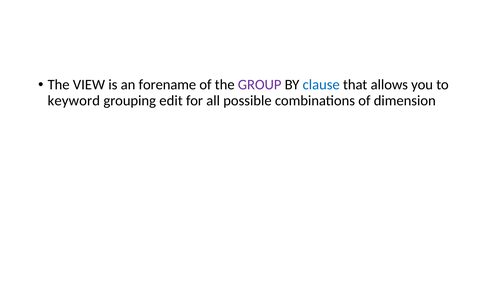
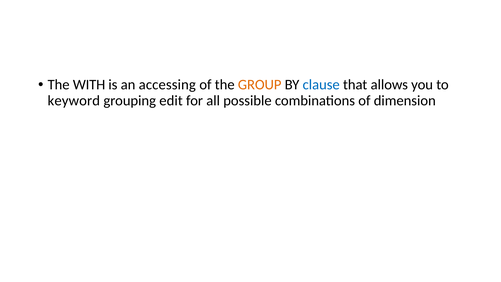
VIEW: VIEW -> WITH
forename: forename -> accessing
GROUP colour: purple -> orange
